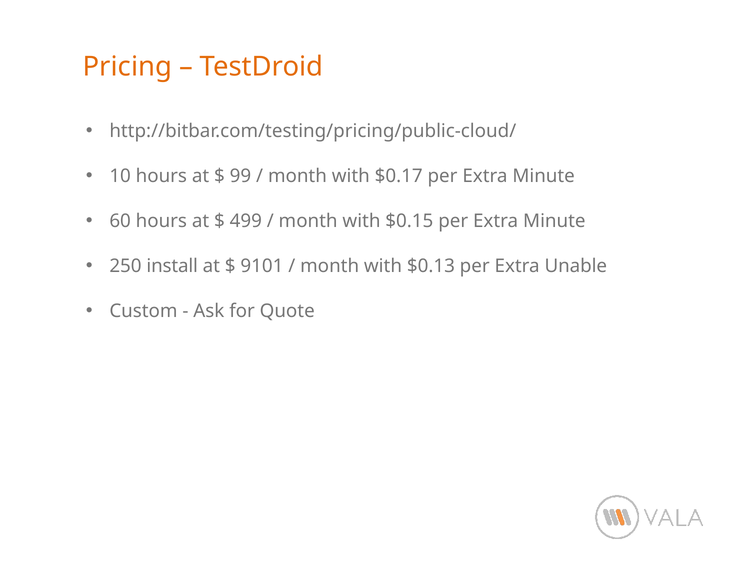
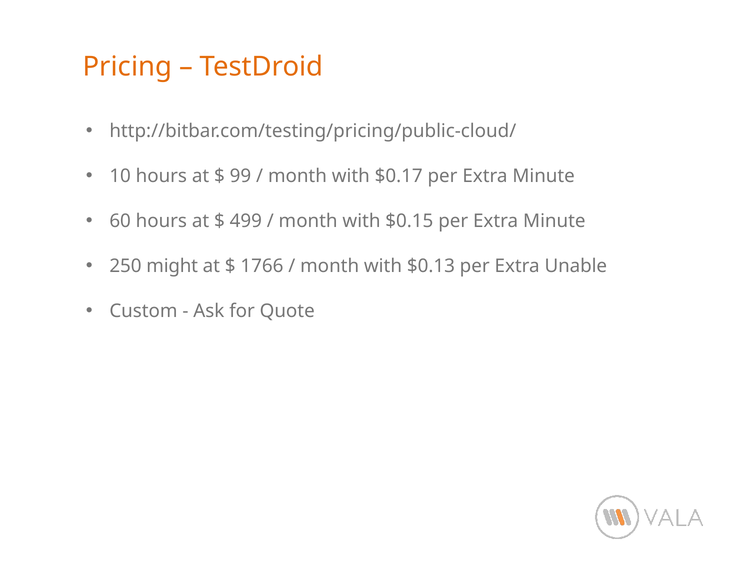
install: install -> might
9101: 9101 -> 1766
